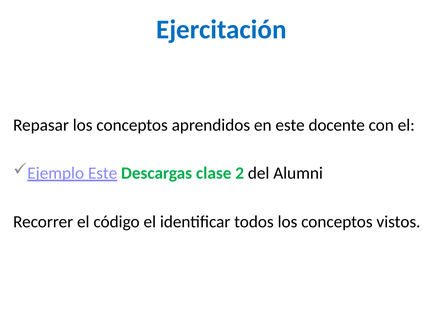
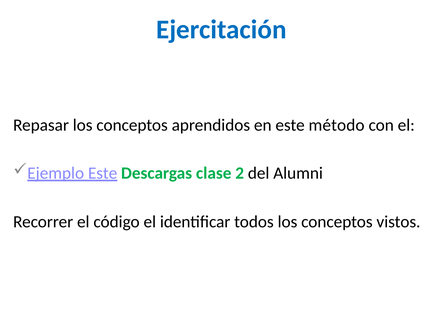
docente: docente -> método
